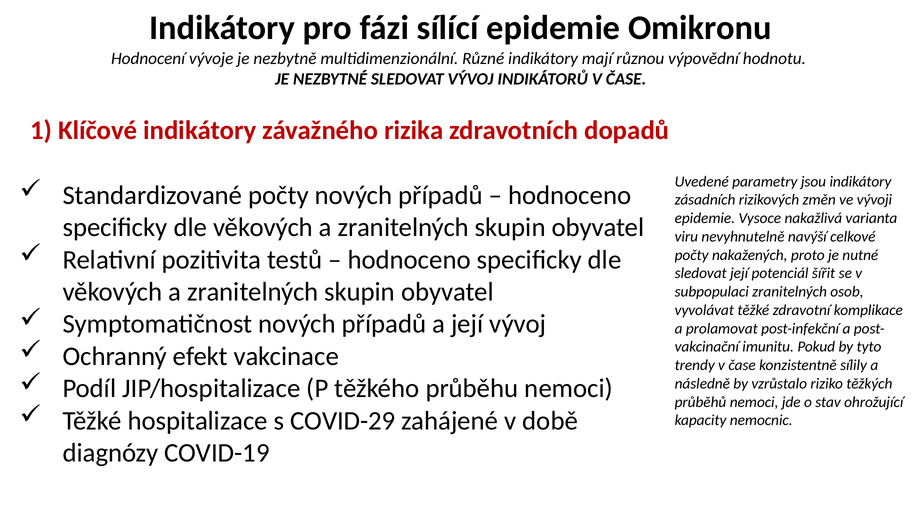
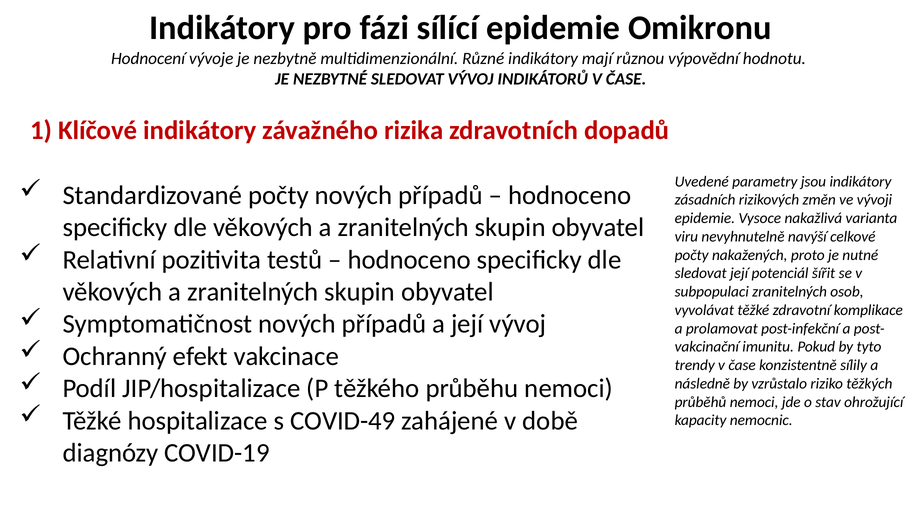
COVID-29: COVID-29 -> COVID-49
